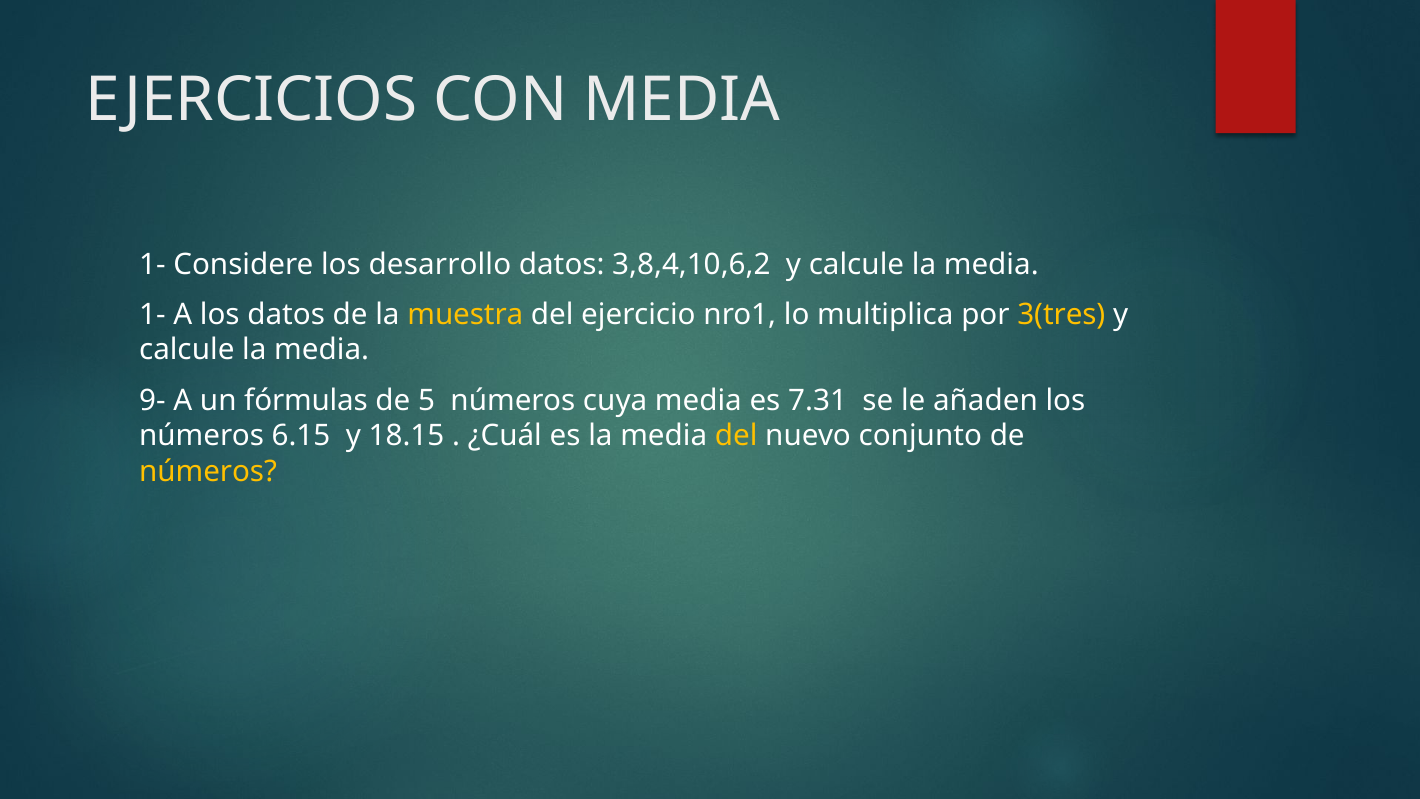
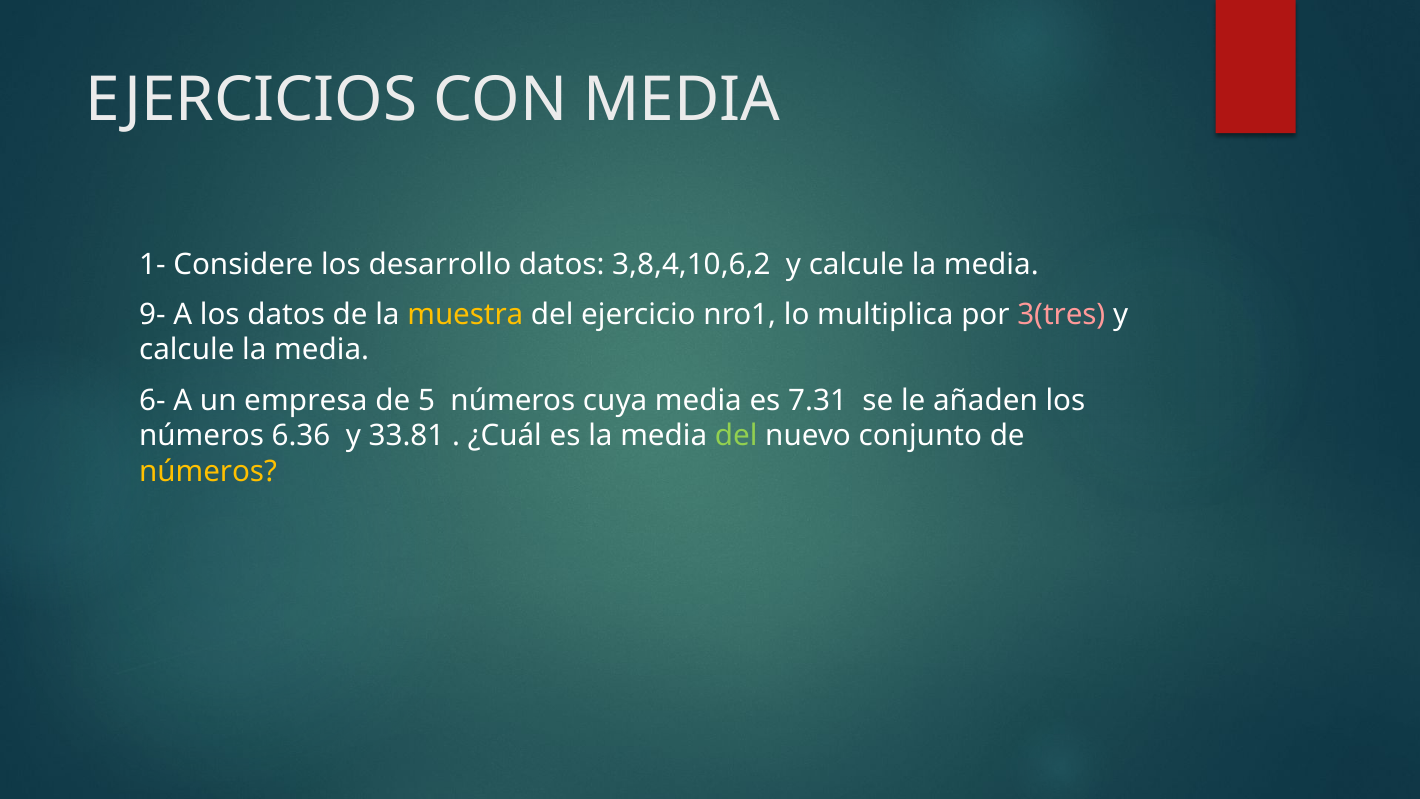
1- at (152, 315): 1- -> 9-
3(tres colour: yellow -> pink
9-: 9- -> 6-
fórmulas: fórmulas -> empresa
6.15: 6.15 -> 6.36
18.15: 18.15 -> 33.81
del at (736, 436) colour: yellow -> light green
